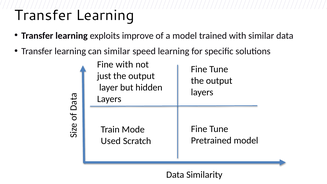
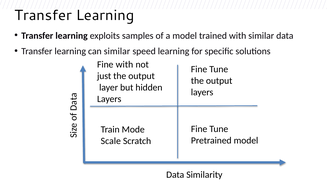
improve: improve -> samples
Used: Used -> Scale
